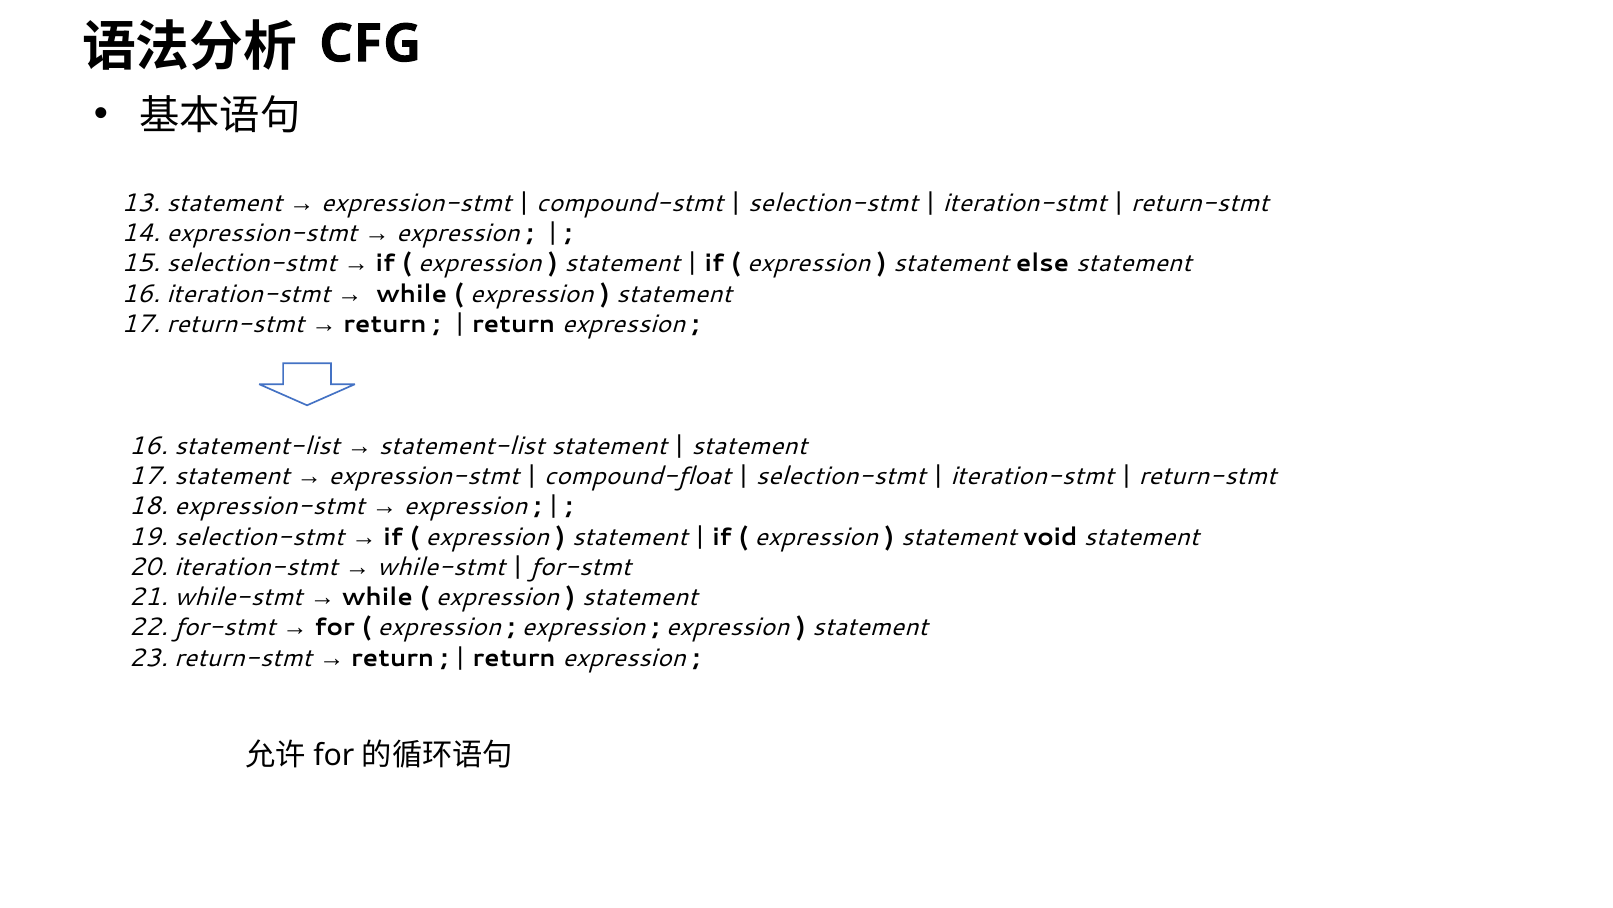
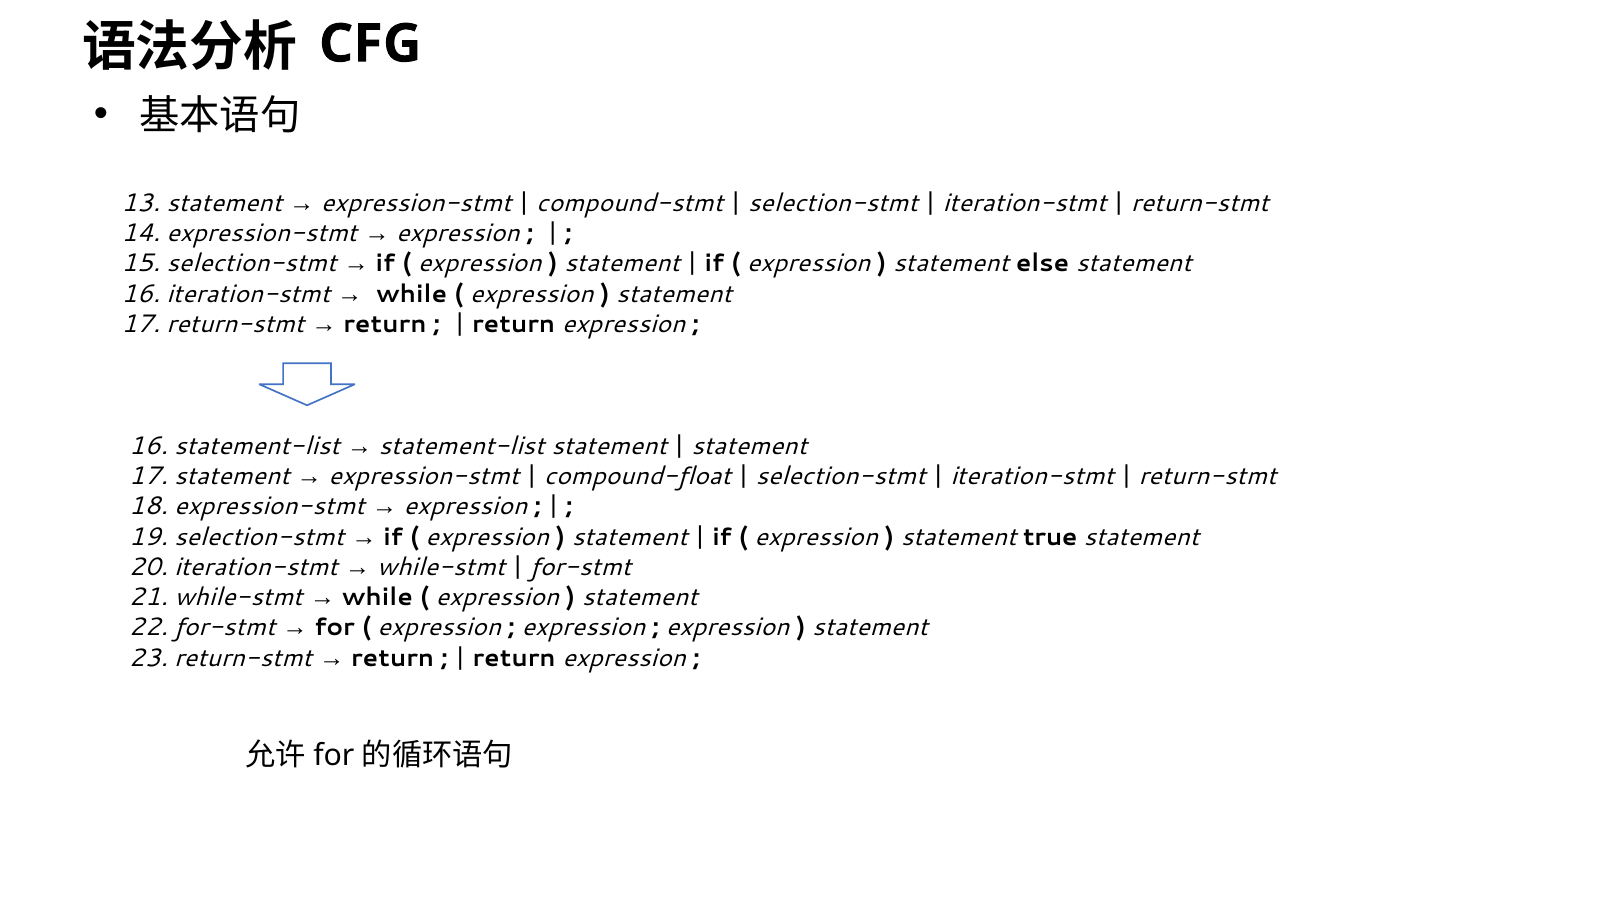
void: void -> true
